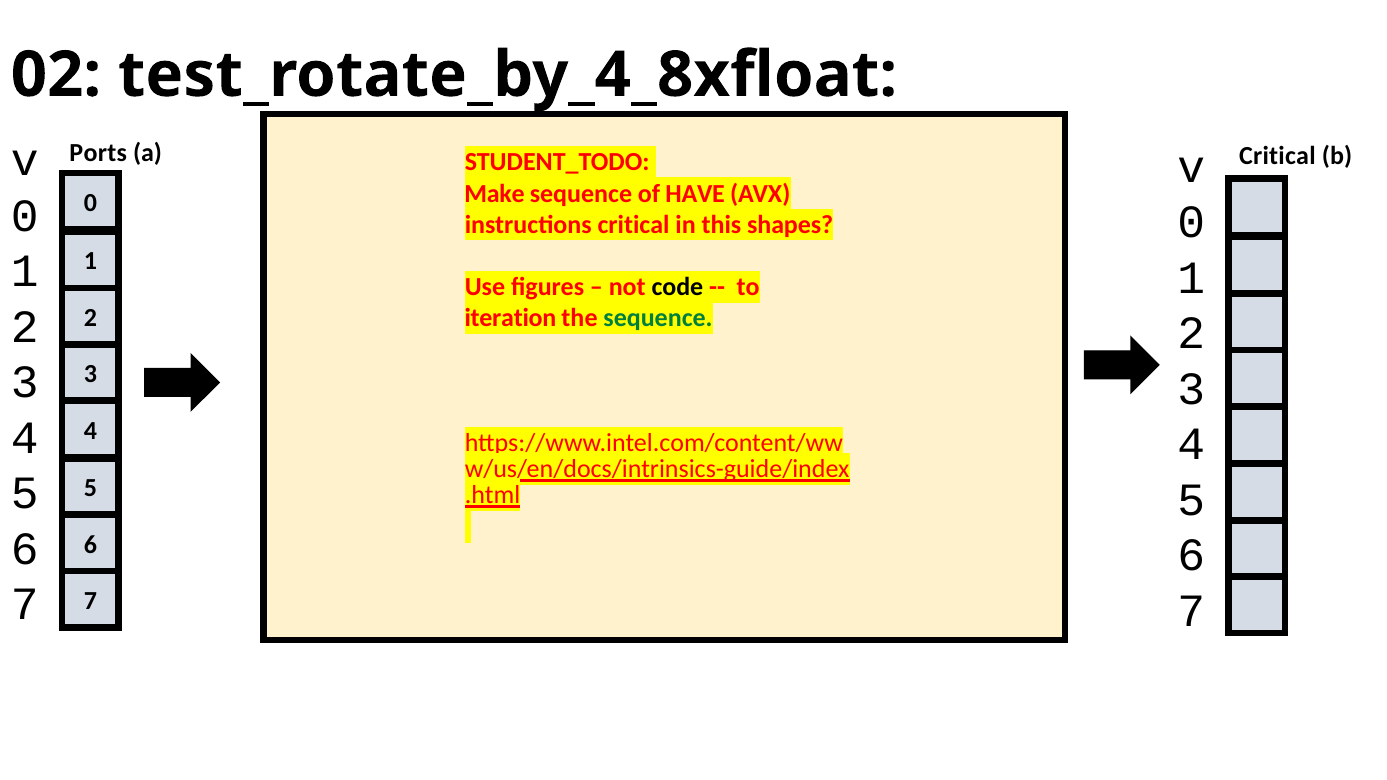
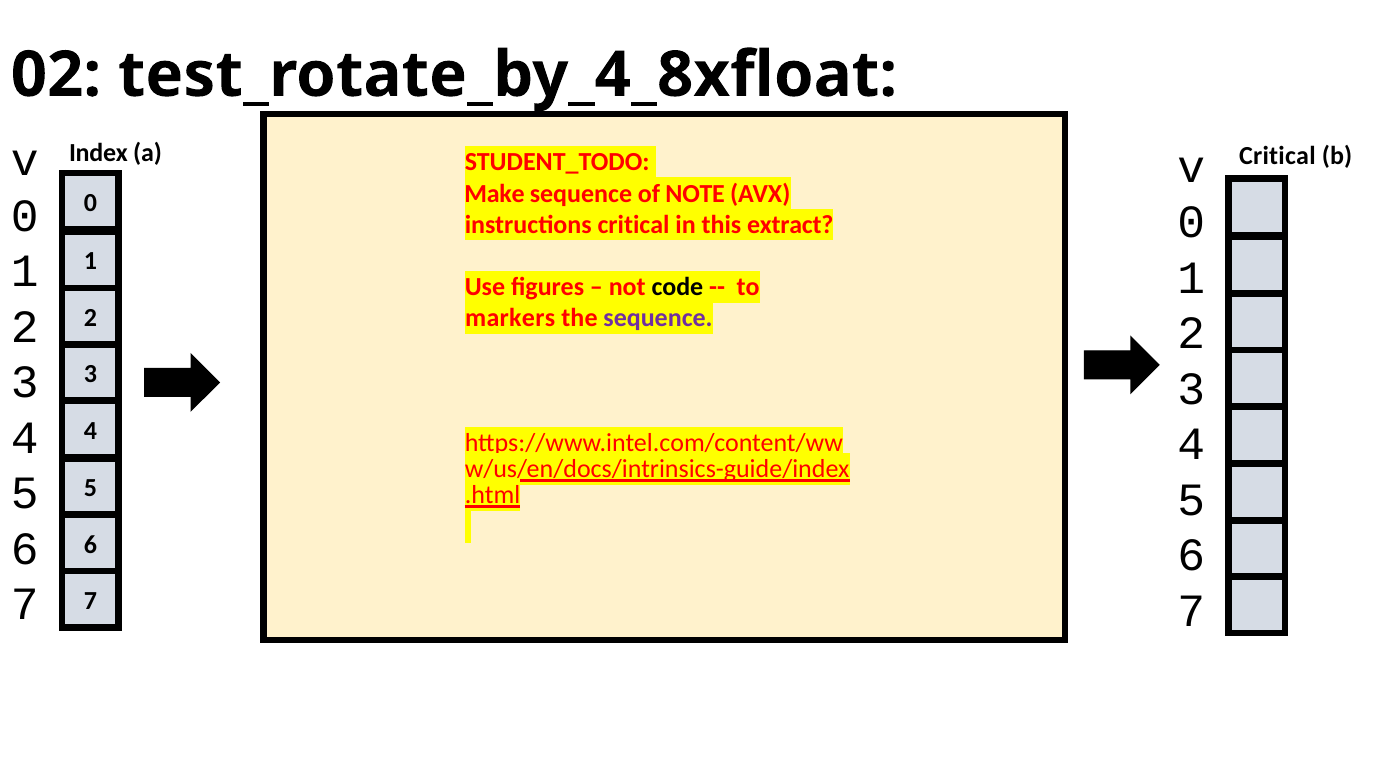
Ports: Ports -> Index
HAVE: HAVE -> NOTE
shapes: shapes -> extract
iteration: iteration -> markers
sequence at (658, 318) colour: green -> purple
